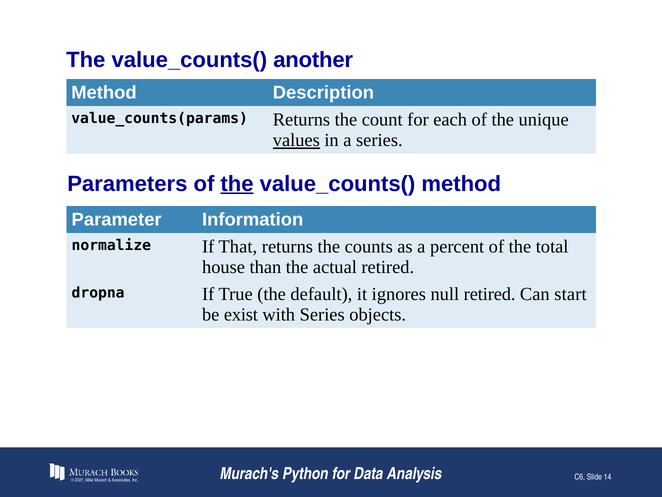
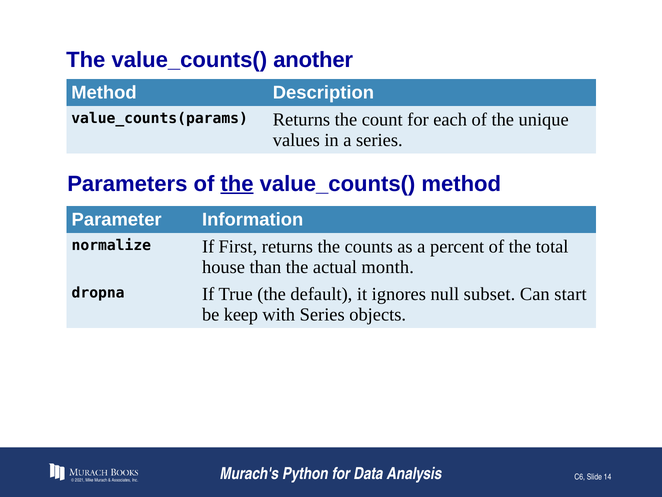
values underline: present -> none
That: That -> First
actual retired: retired -> month
null retired: retired -> subset
exist: exist -> keep
